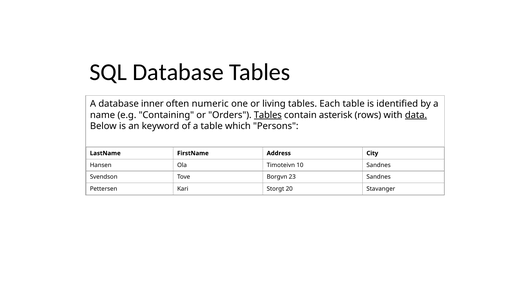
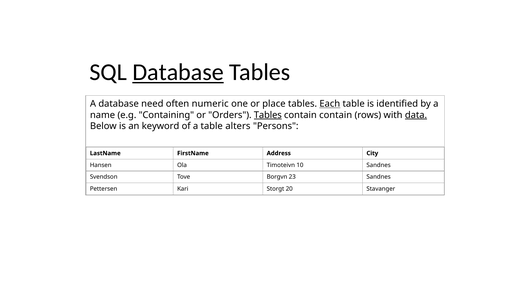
Database at (178, 72) underline: none -> present
inner: inner -> need
living: living -> place
Each underline: none -> present
contain asterisk: asterisk -> contain
which: which -> alters
